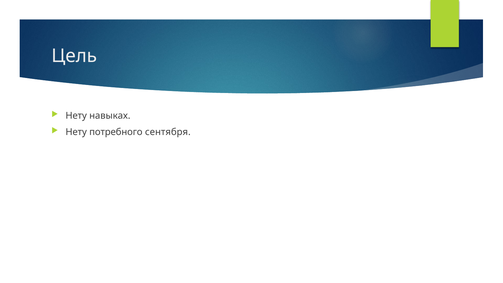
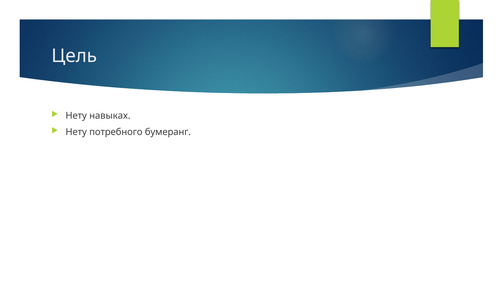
сентября: сентября -> бумеранг
